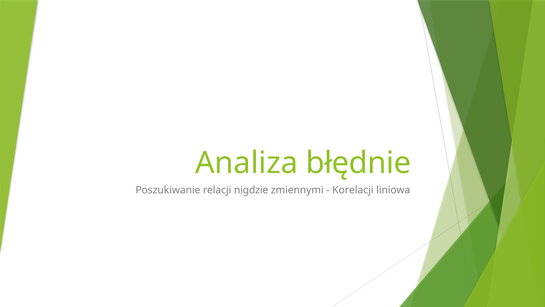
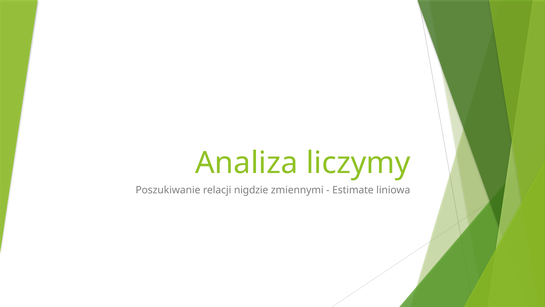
błędnie: błędnie -> liczymy
Korelacji: Korelacji -> Estimate
